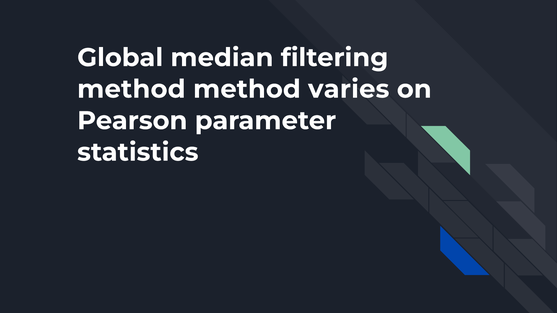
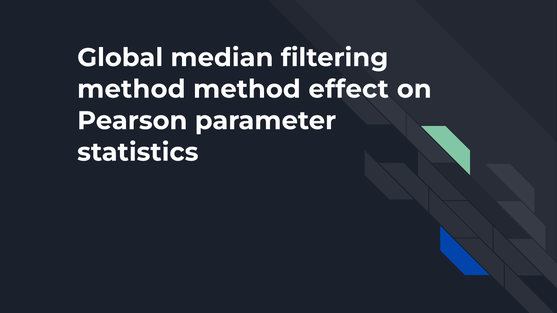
varies: varies -> effect
